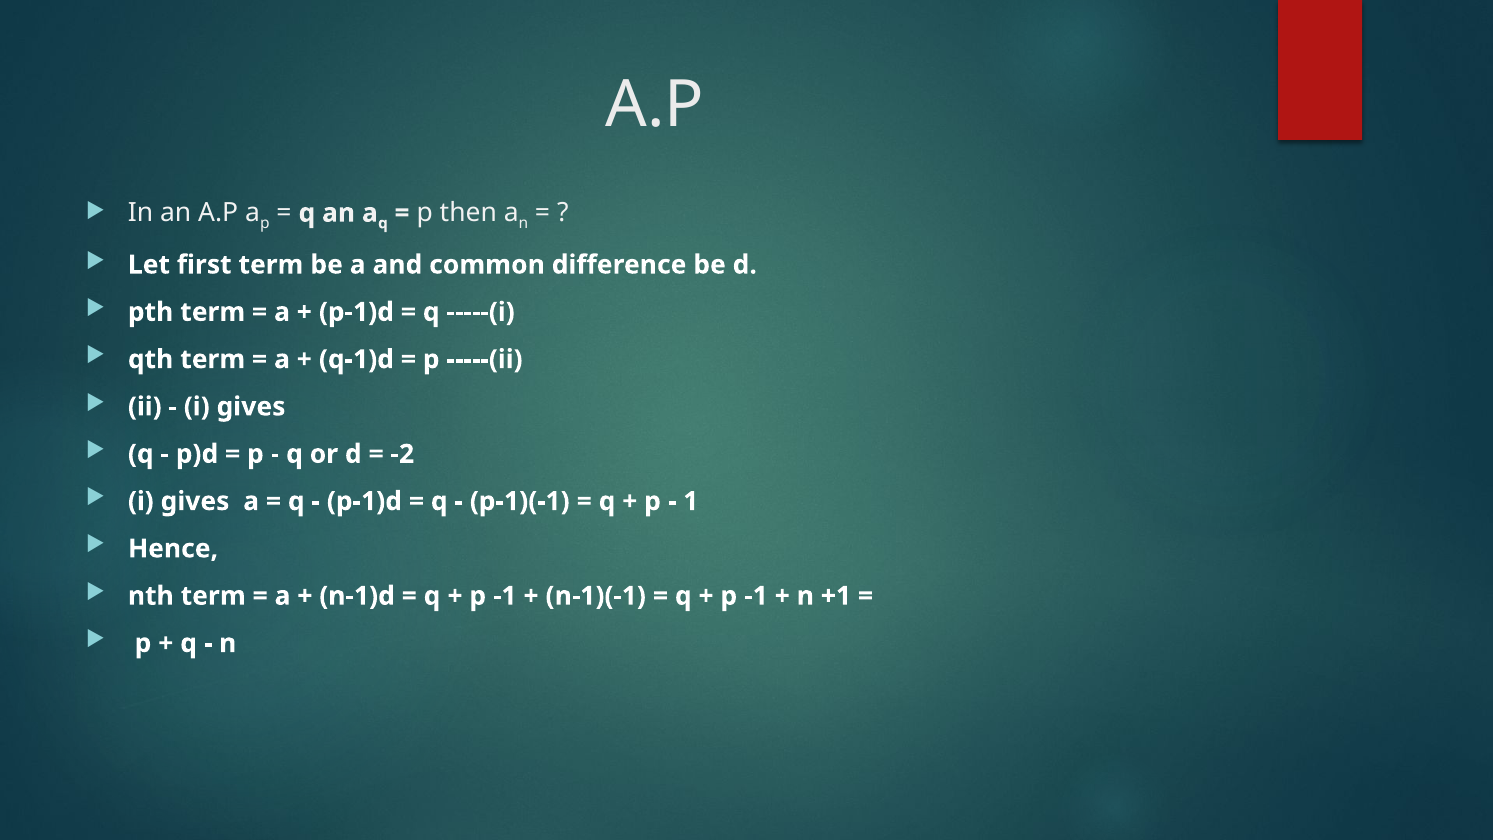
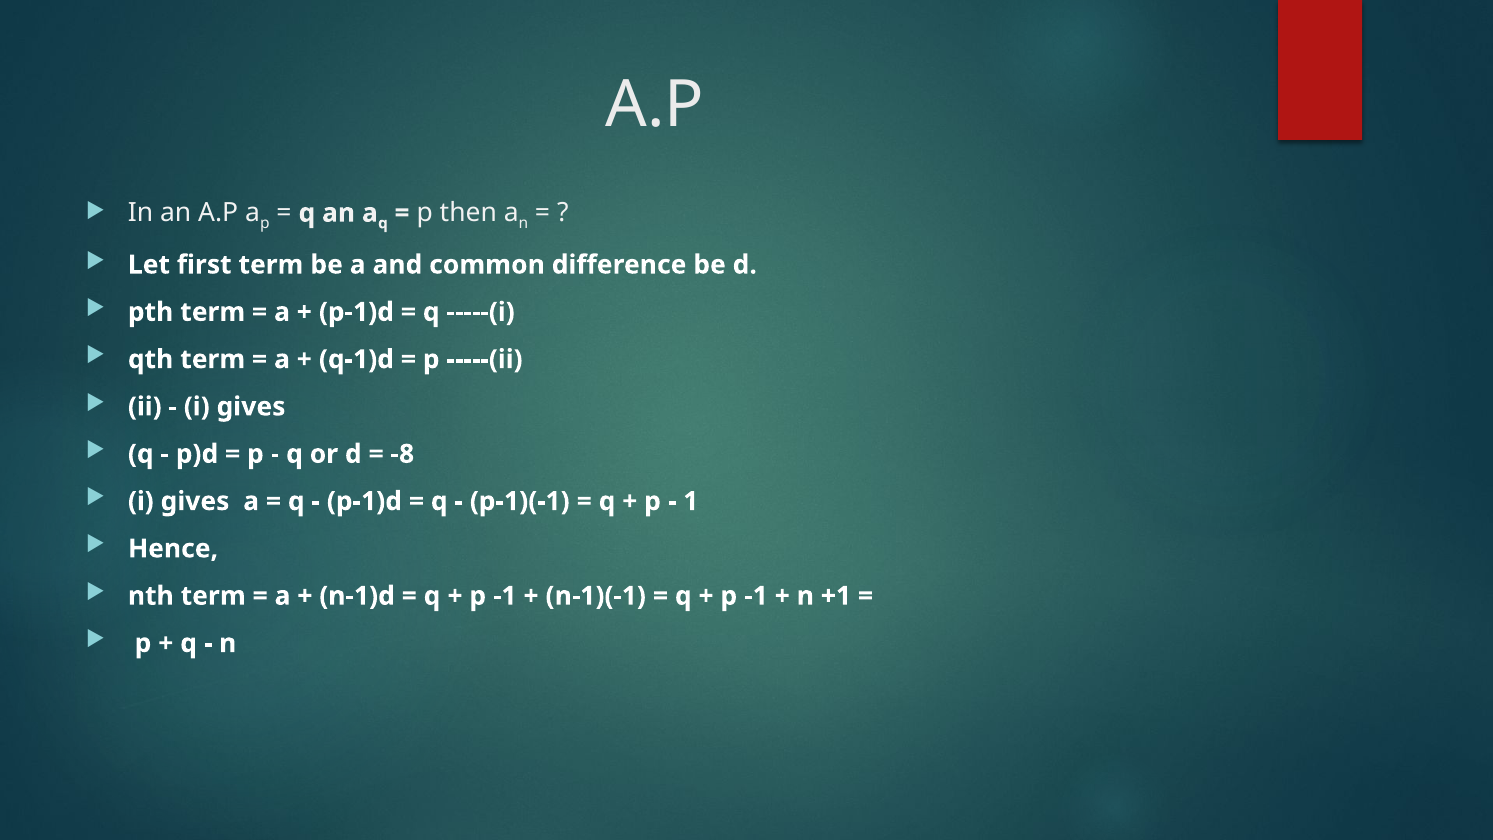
-2: -2 -> -8
